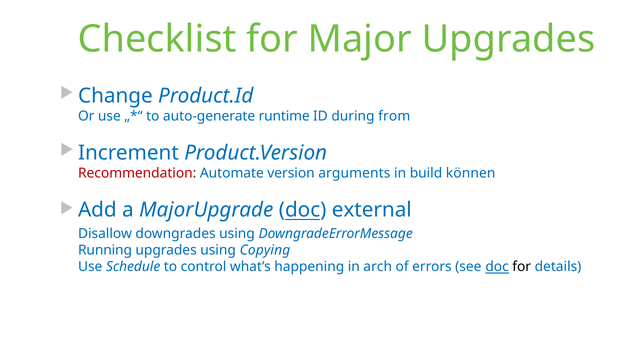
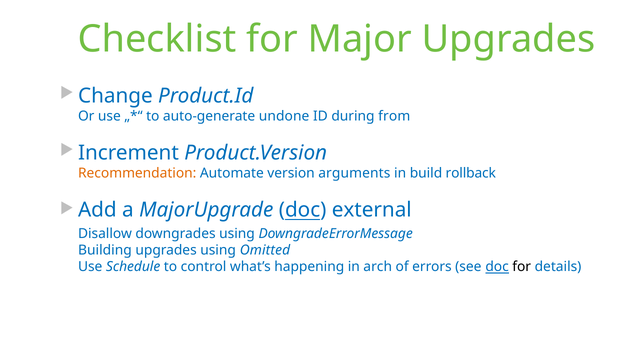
runtime: runtime -> undone
Recommendation colour: red -> orange
können: können -> rollback
Running: Running -> Building
Copying: Copying -> Omitted
